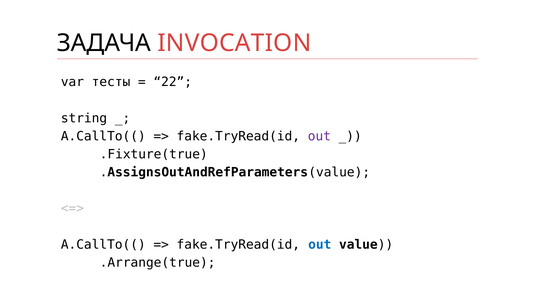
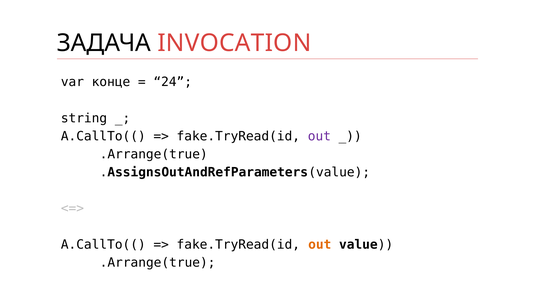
тесты: тесты -> конце
22: 22 -> 24
.Fixture(true at (154, 154): .Fixture(true -> .Arrange(true
out at (320, 244) colour: blue -> orange
